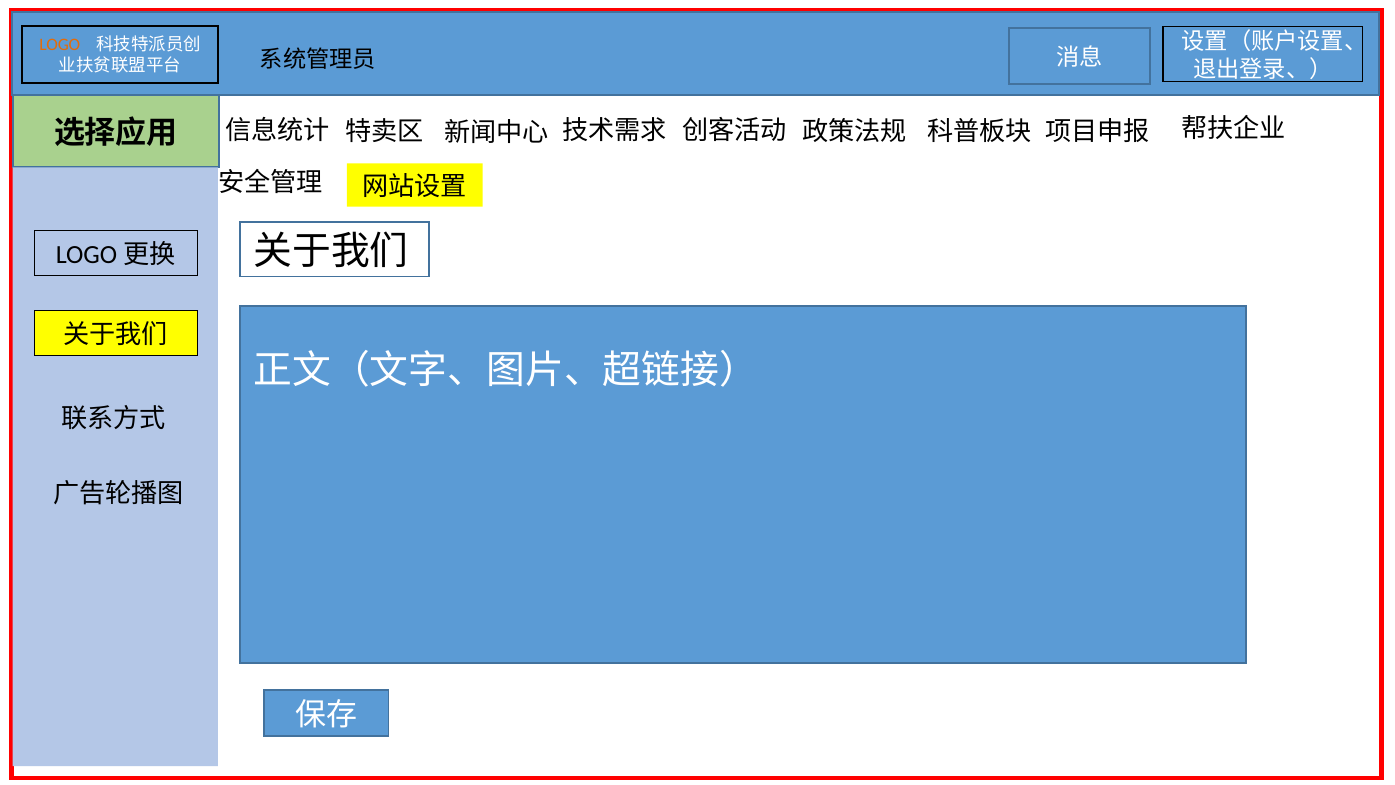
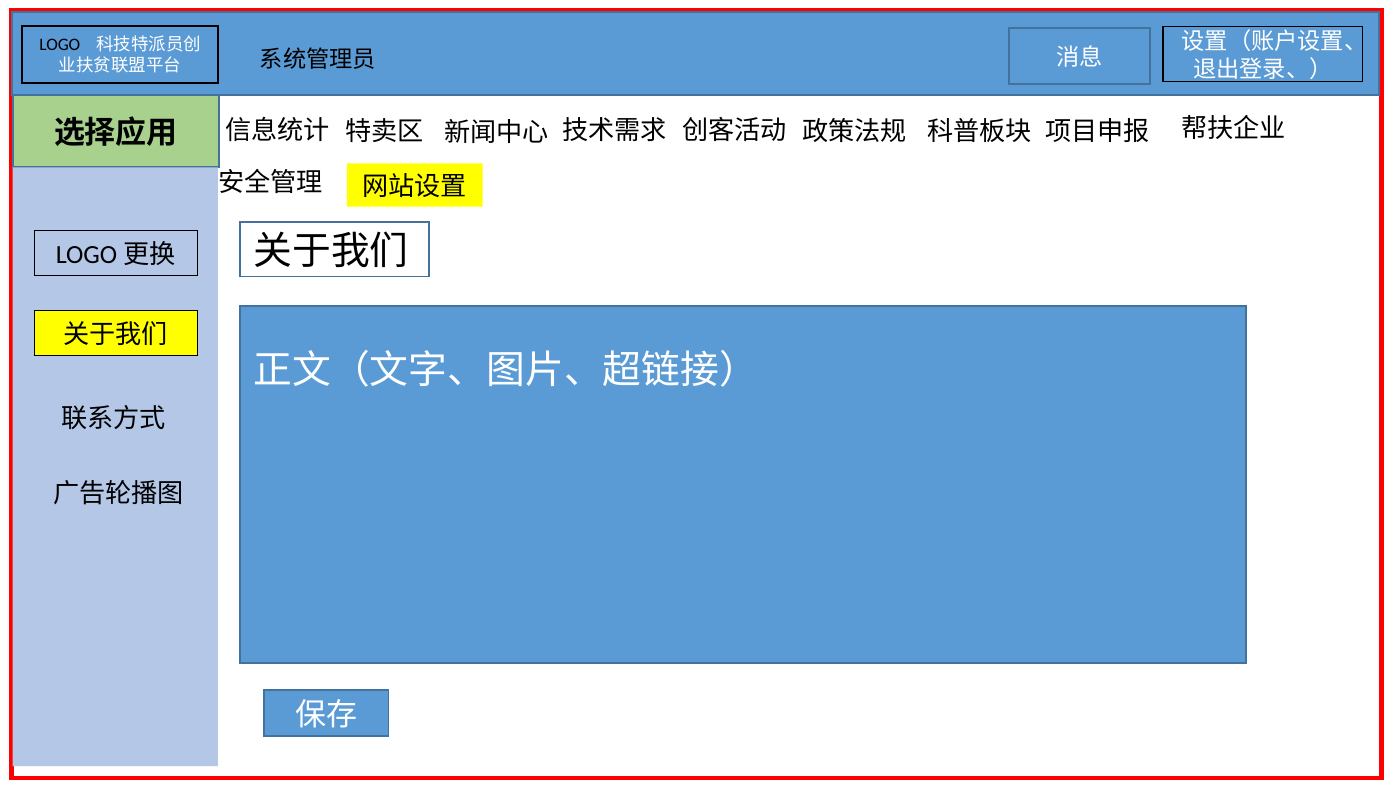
LOGO colour: orange -> black
